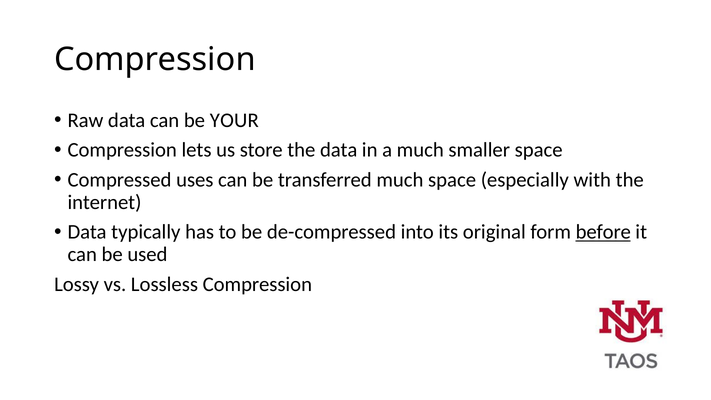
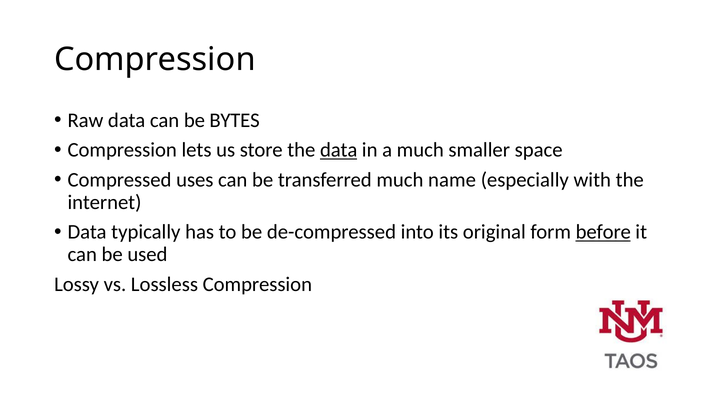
YOUR: YOUR -> BYTES
data at (339, 150) underline: none -> present
much space: space -> name
